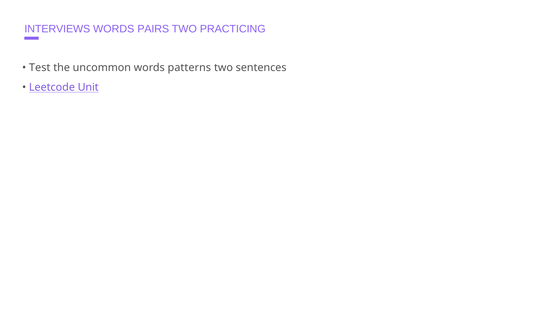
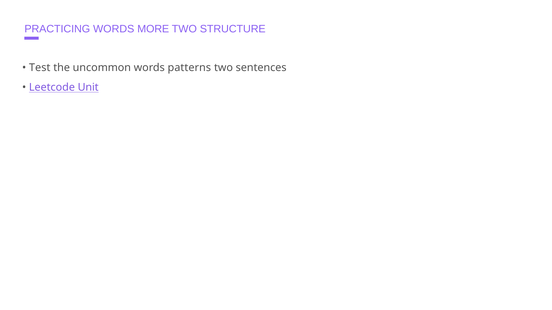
INTERVIEWS: INTERVIEWS -> PRACTICING
PAIRS: PAIRS -> MORE
PRACTICING: PRACTICING -> STRUCTURE
